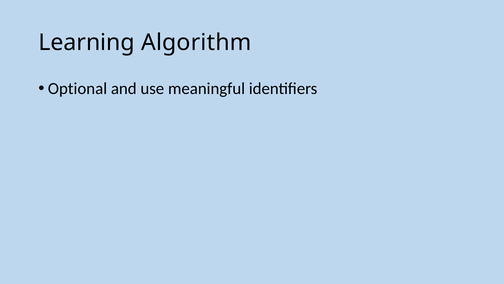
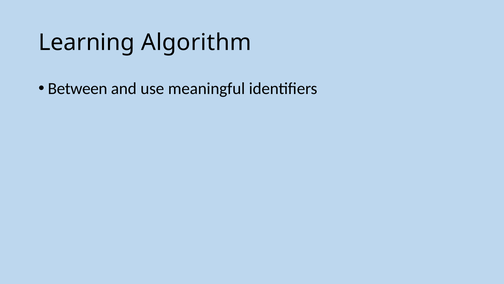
Optional: Optional -> Between
